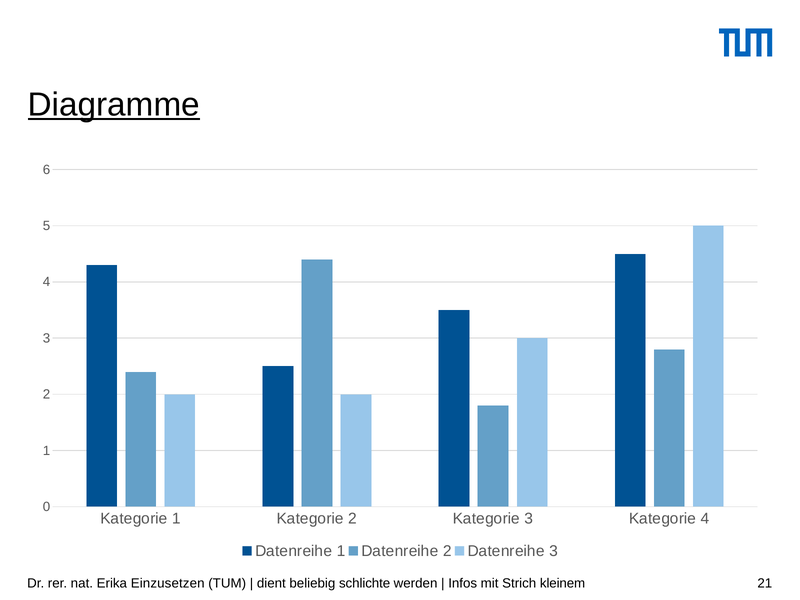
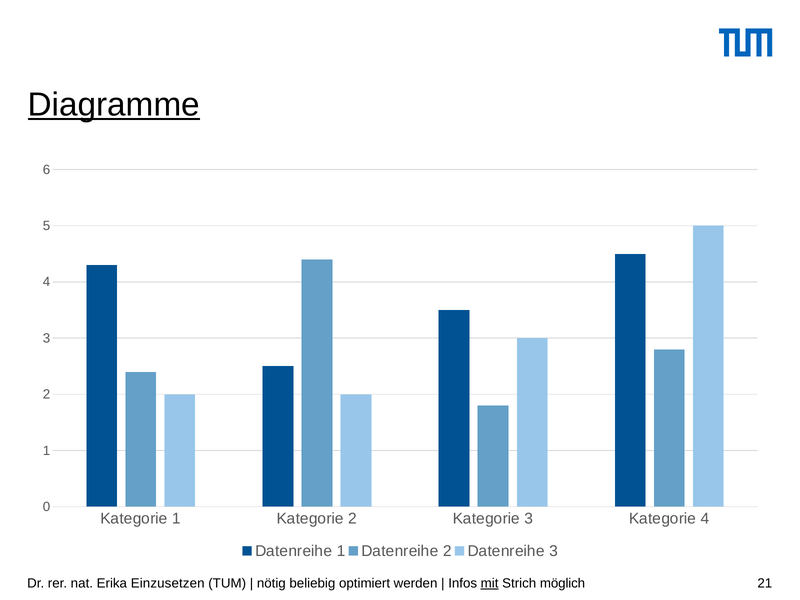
dient: dient -> nötig
schlichte: schlichte -> optimiert
mit underline: none -> present
kleinem: kleinem -> möglich
